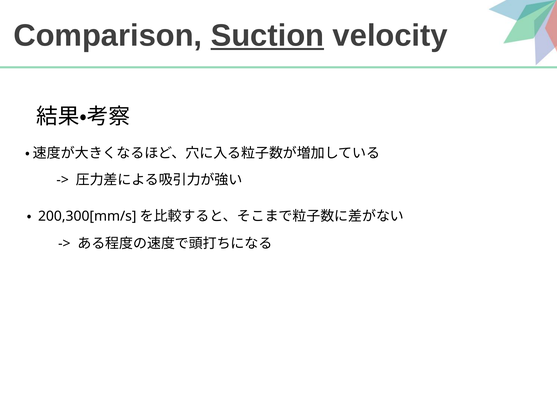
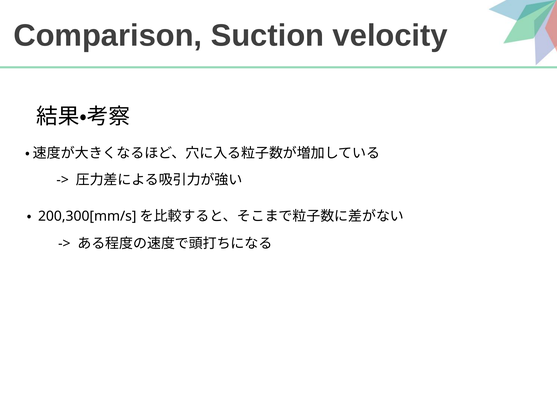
Suction underline: present -> none
